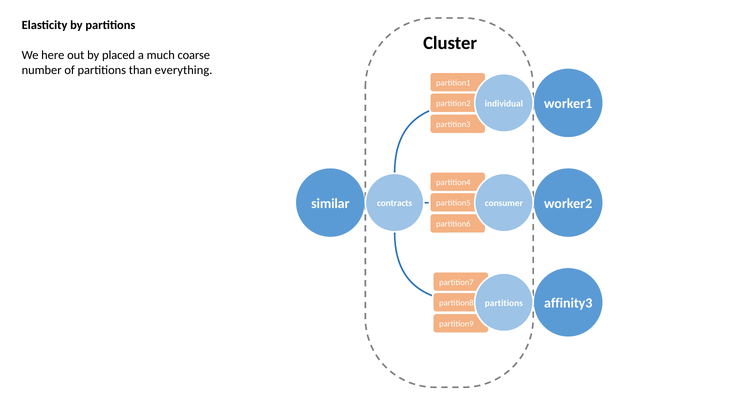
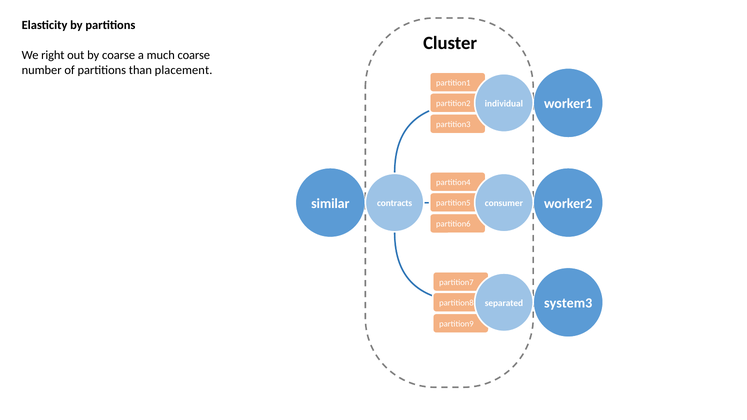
here: here -> right
by placed: placed -> coarse
everything: everything -> placement
affinity3: affinity3 -> system3
partitions at (504, 303): partitions -> separated
